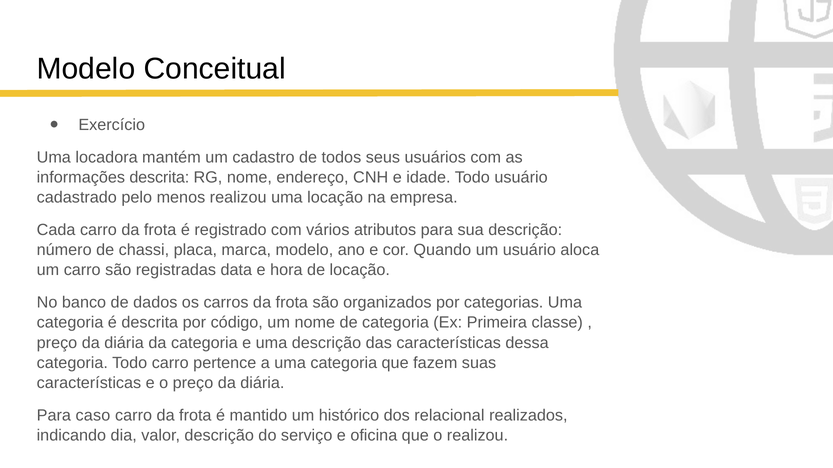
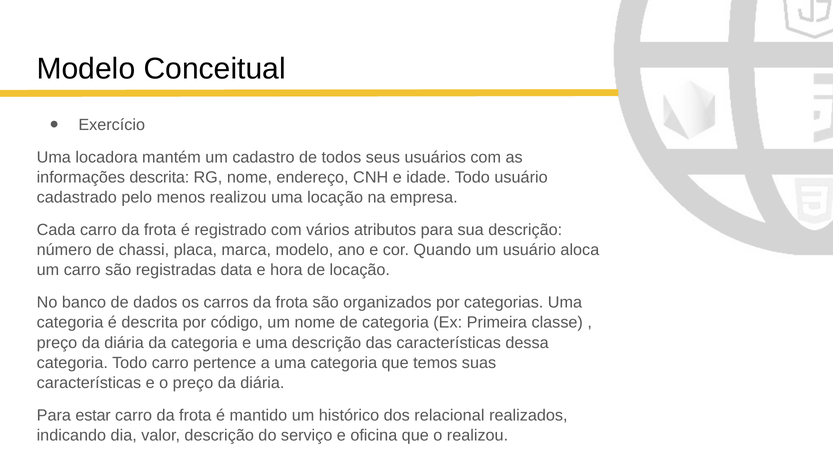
fazem: fazem -> temos
caso: caso -> estar
